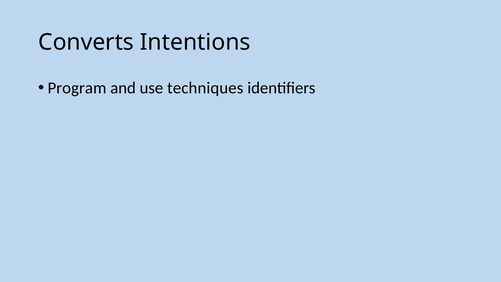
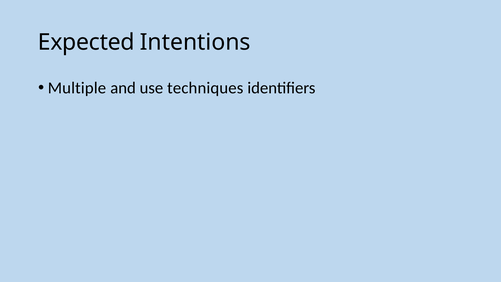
Converts: Converts -> Expected
Program: Program -> Multiple
